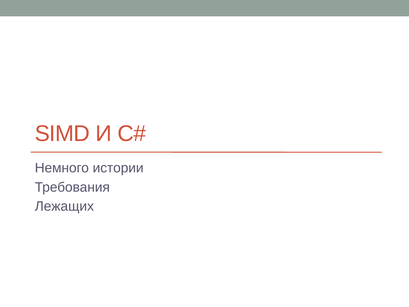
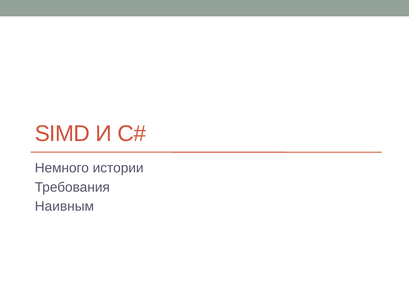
Лежащих: Лежащих -> Наивным
